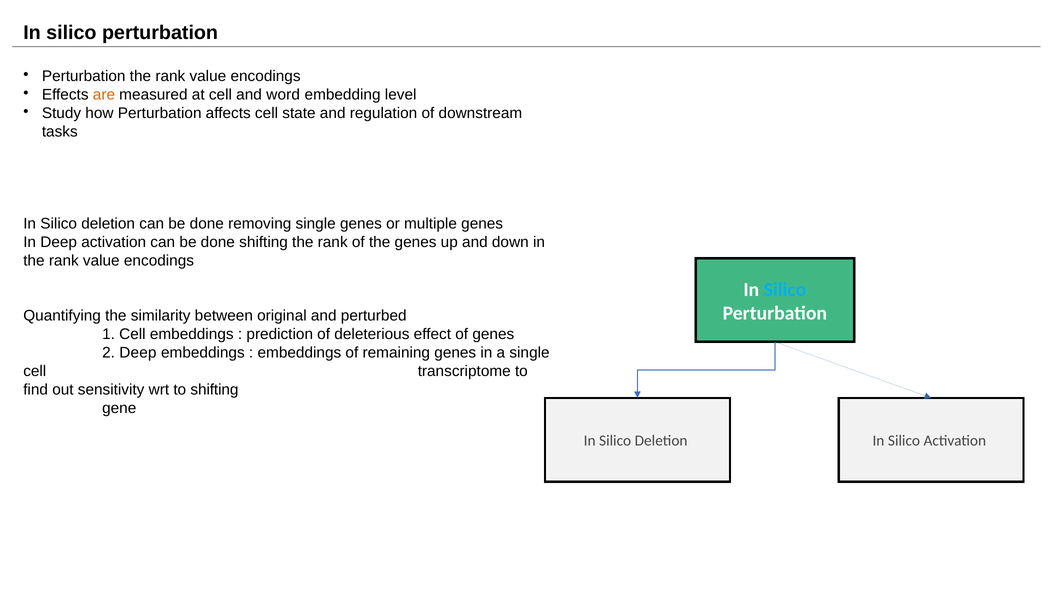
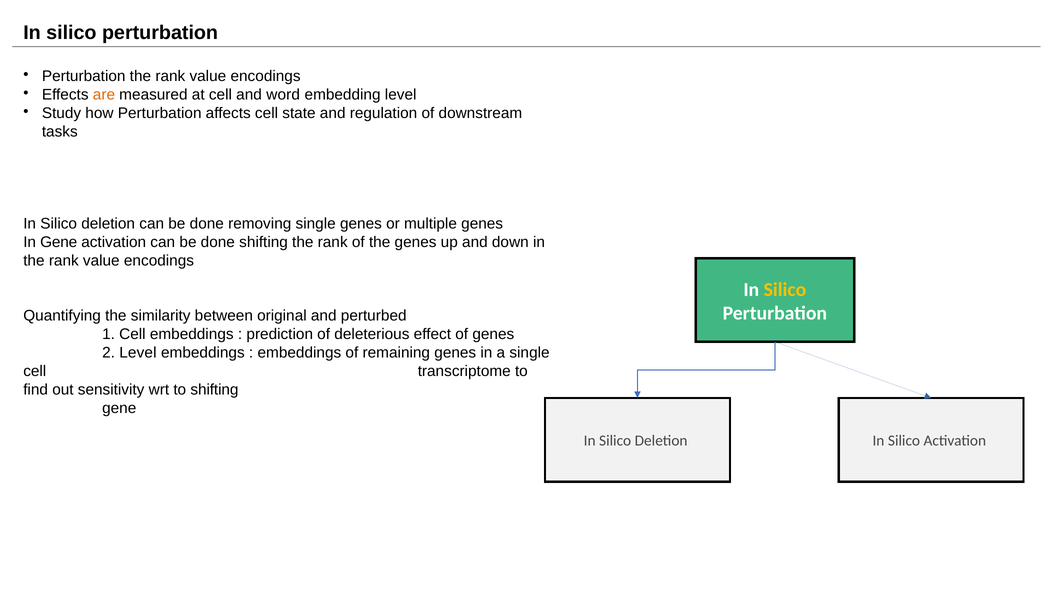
In Deep: Deep -> Gene
Silico at (785, 289) colour: light blue -> yellow
2 Deep: Deep -> Level
